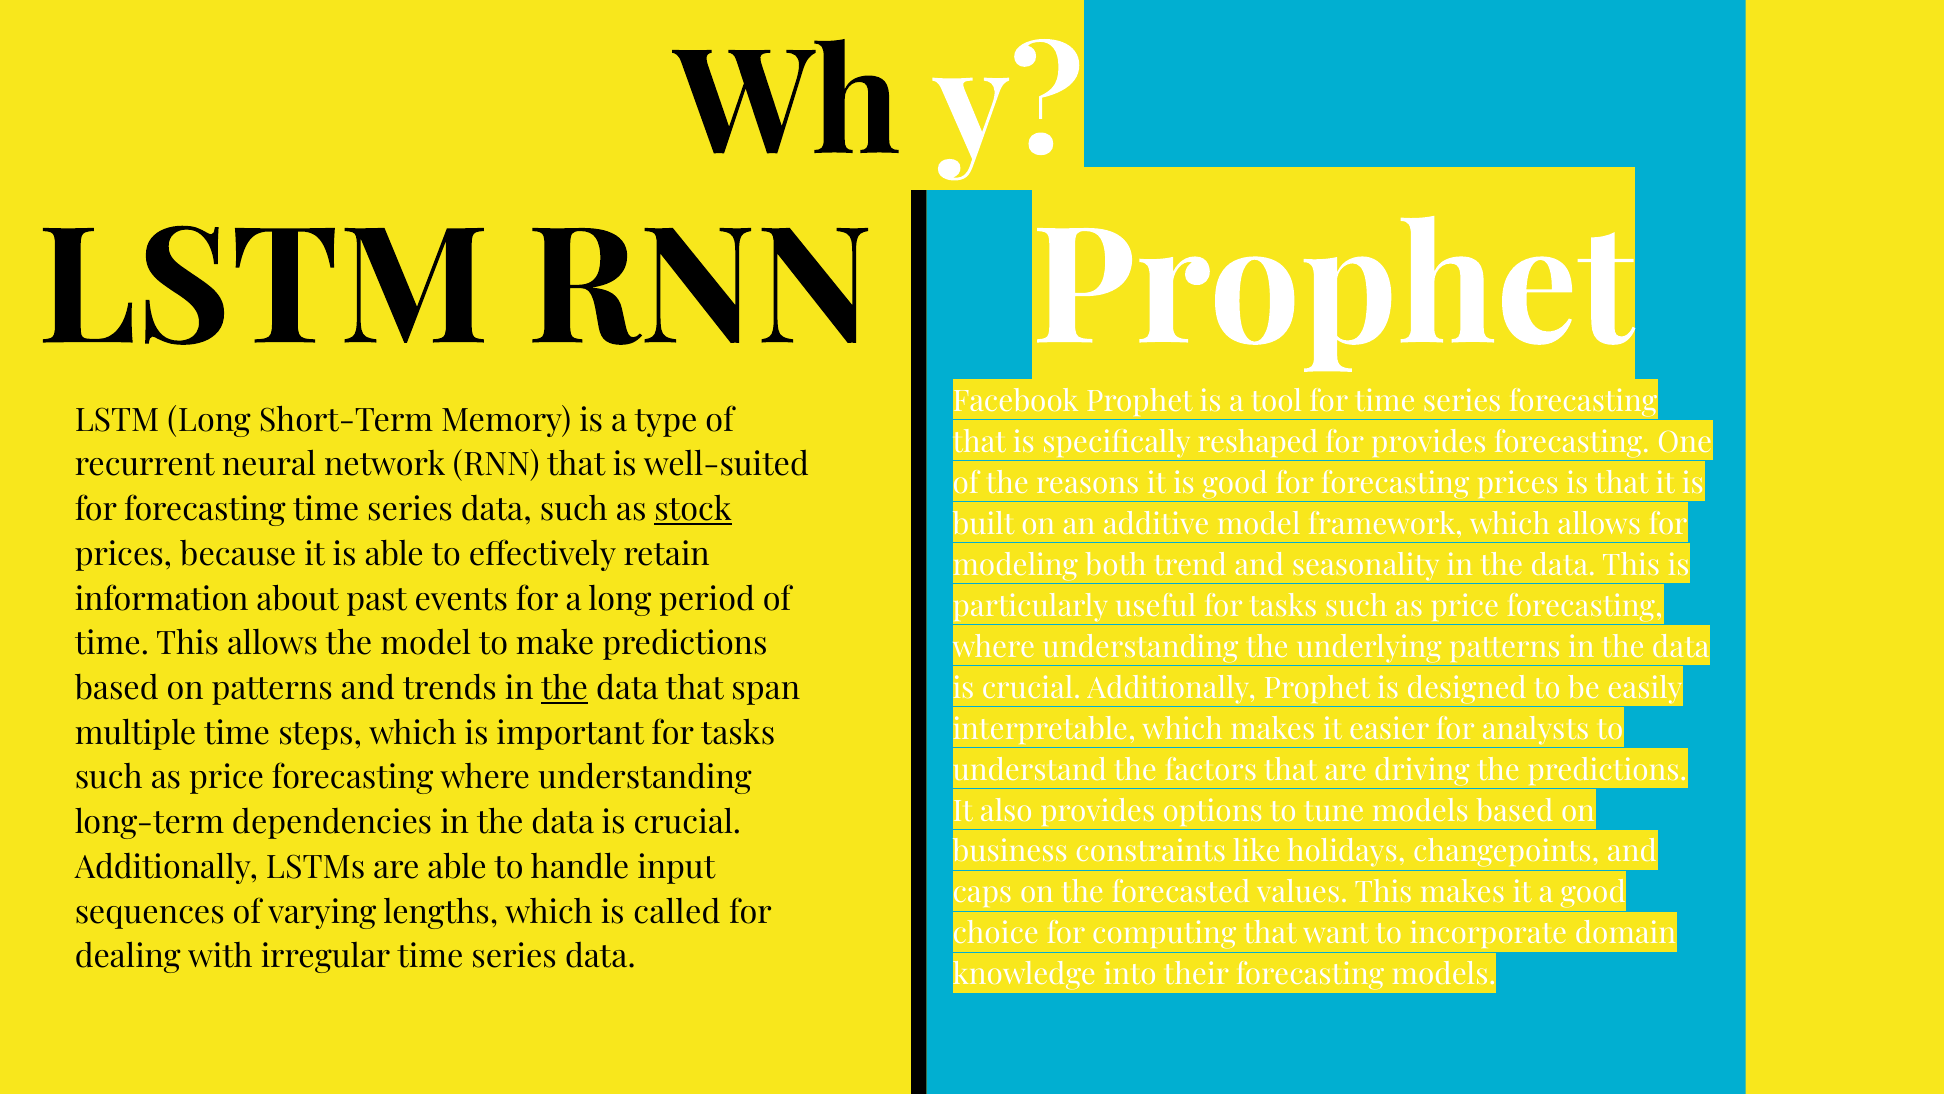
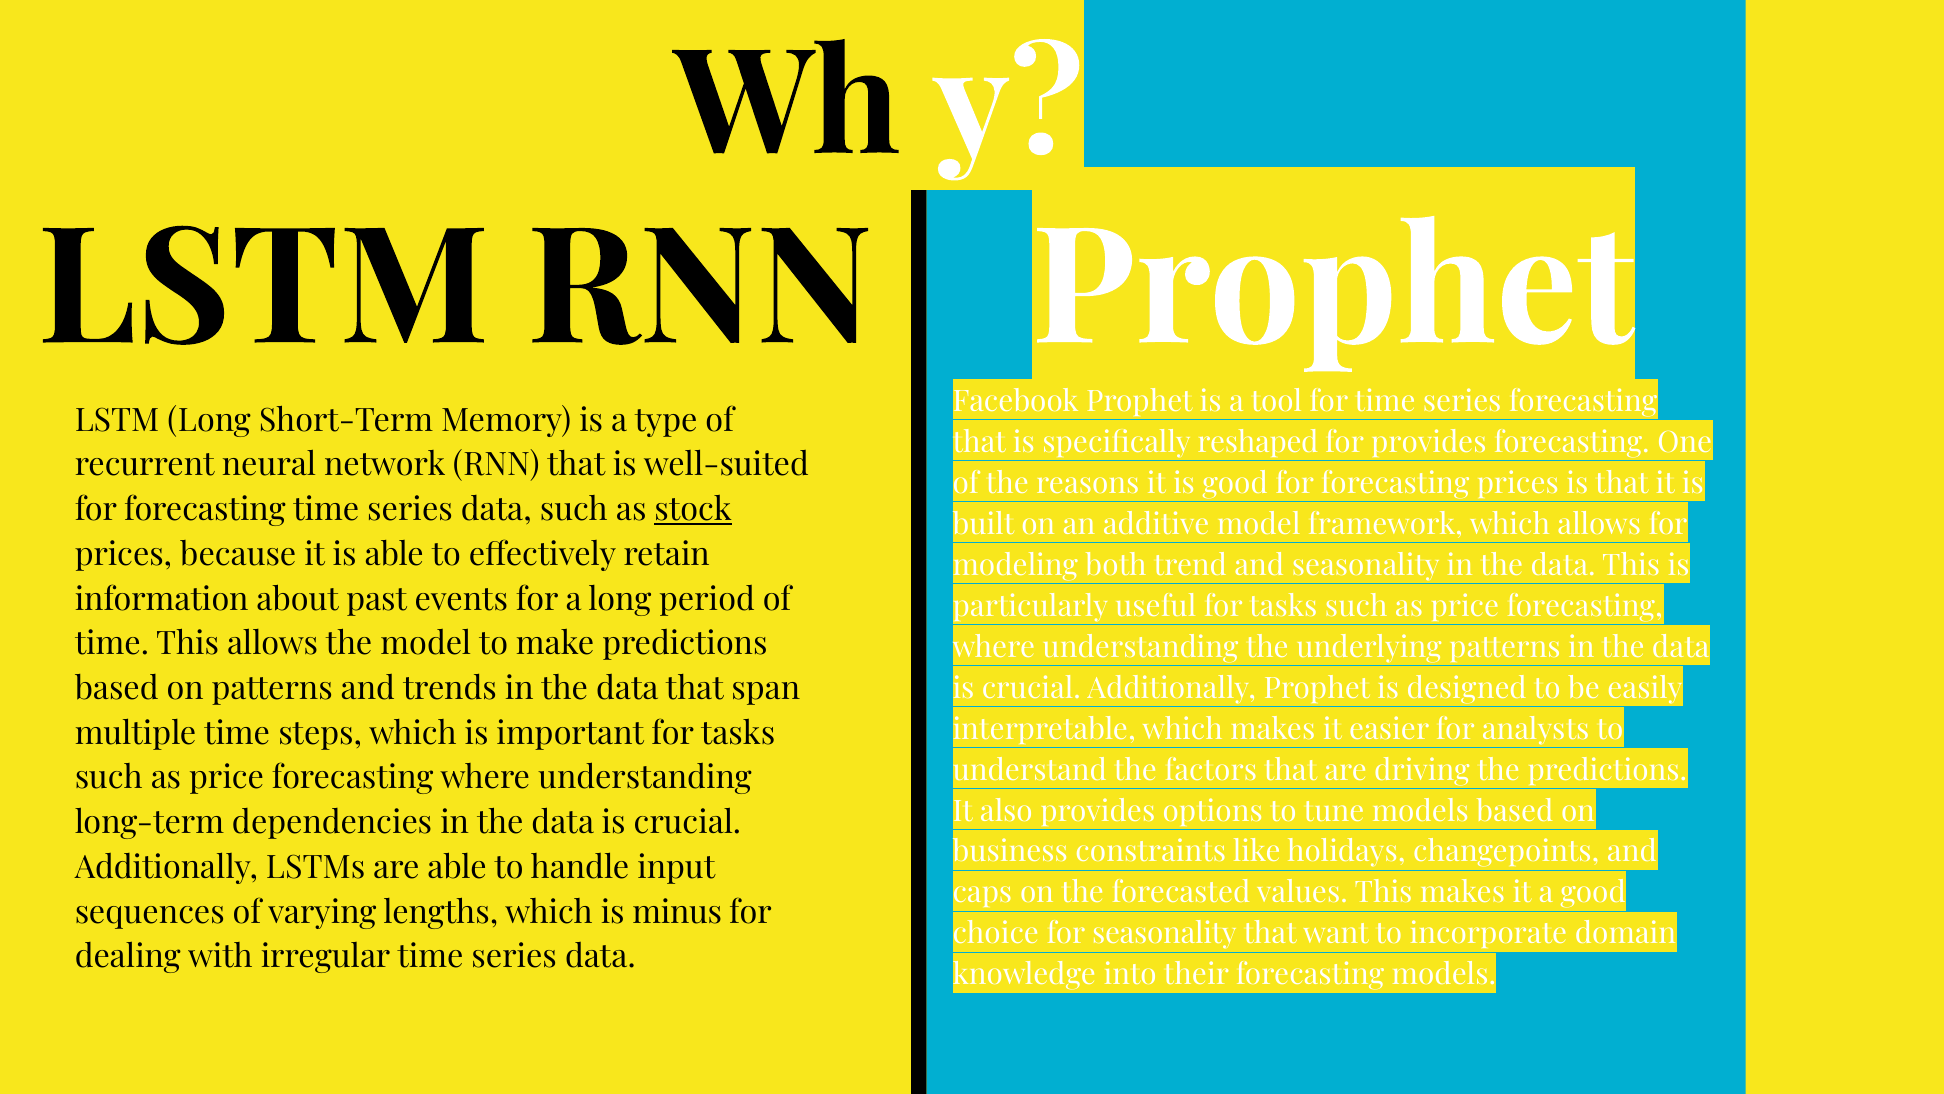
the at (565, 689) underline: present -> none
called: called -> minus
for computing: computing -> seasonality
